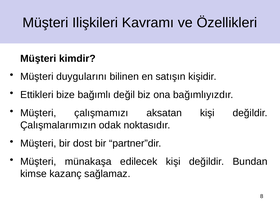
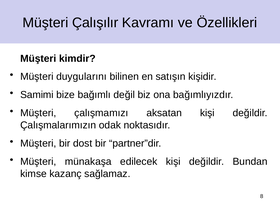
Ilişkileri: Ilişkileri -> Çalışılır
Ettikleri: Ettikleri -> Samimi
